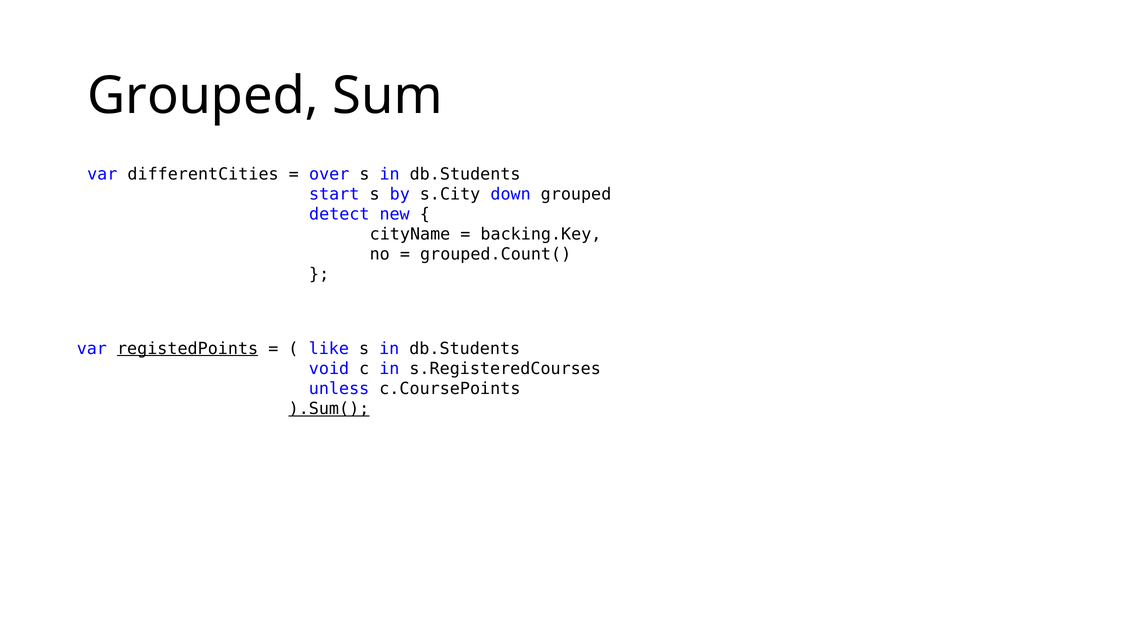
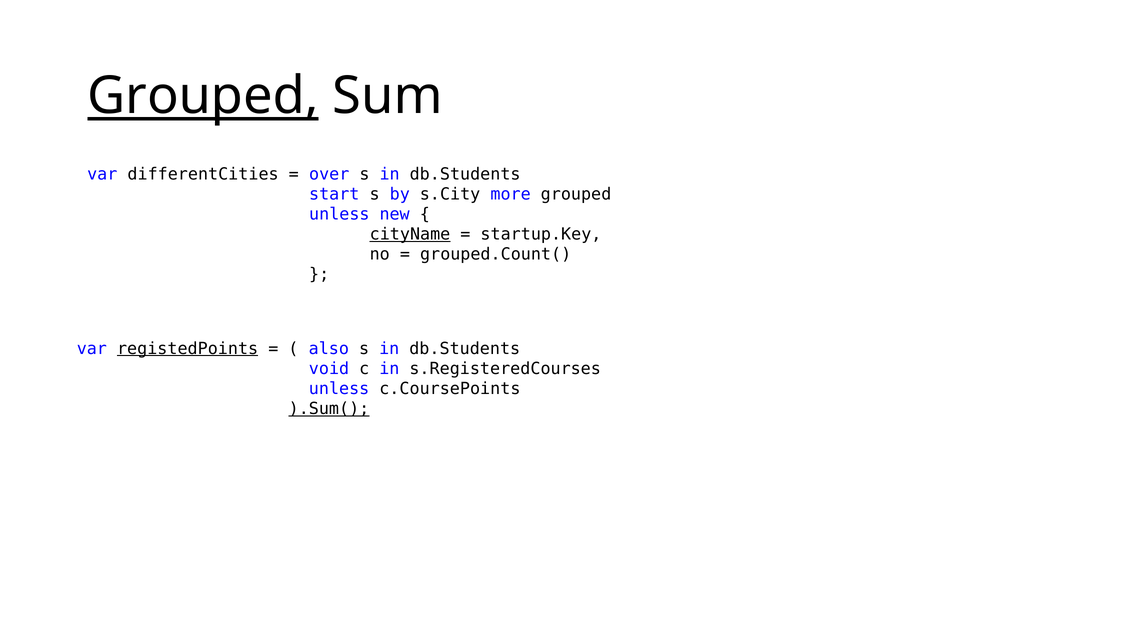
Grouped at (203, 96) underline: none -> present
down: down -> more
detect at (339, 214): detect -> unless
cityName underline: none -> present
backing.Key: backing.Key -> startup.Key
like: like -> also
